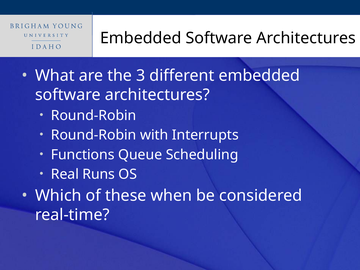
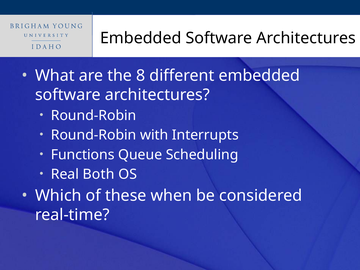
3: 3 -> 8
Runs: Runs -> Both
